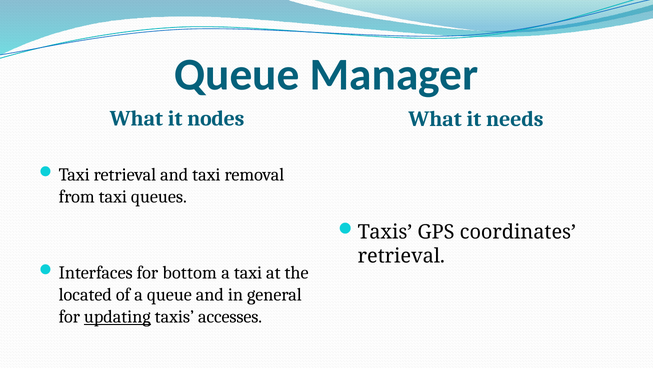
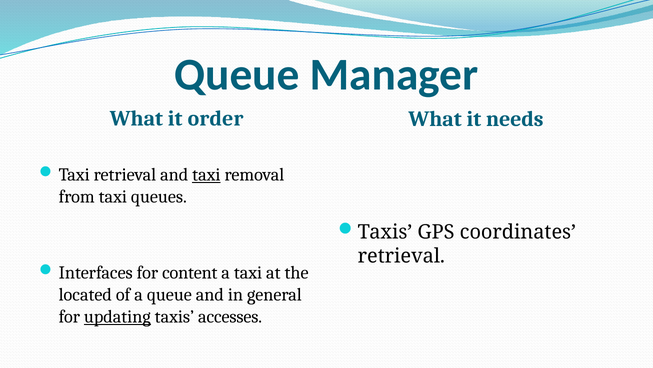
nodes: nodes -> order
taxi at (206, 174) underline: none -> present
bottom: bottom -> content
